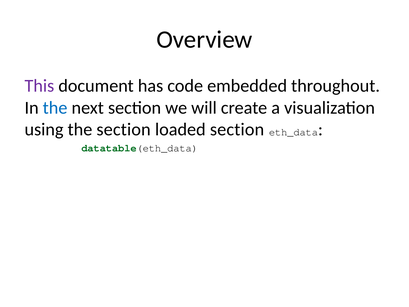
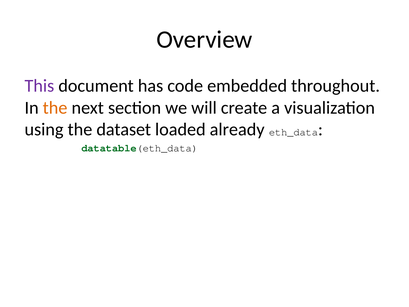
the at (55, 108) colour: blue -> orange
the section: section -> dataset
loaded section: section -> already
